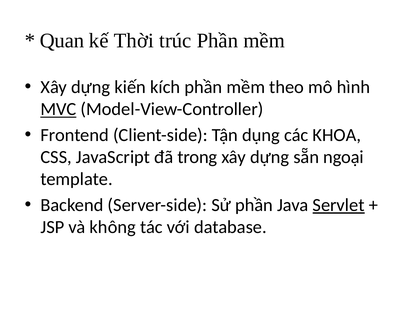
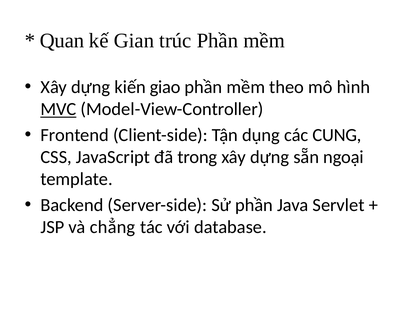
Thời: Thời -> Gian
kích: kích -> giao
KHOA: KHOA -> CUNG
Servlet underline: present -> none
không: không -> chẳng
